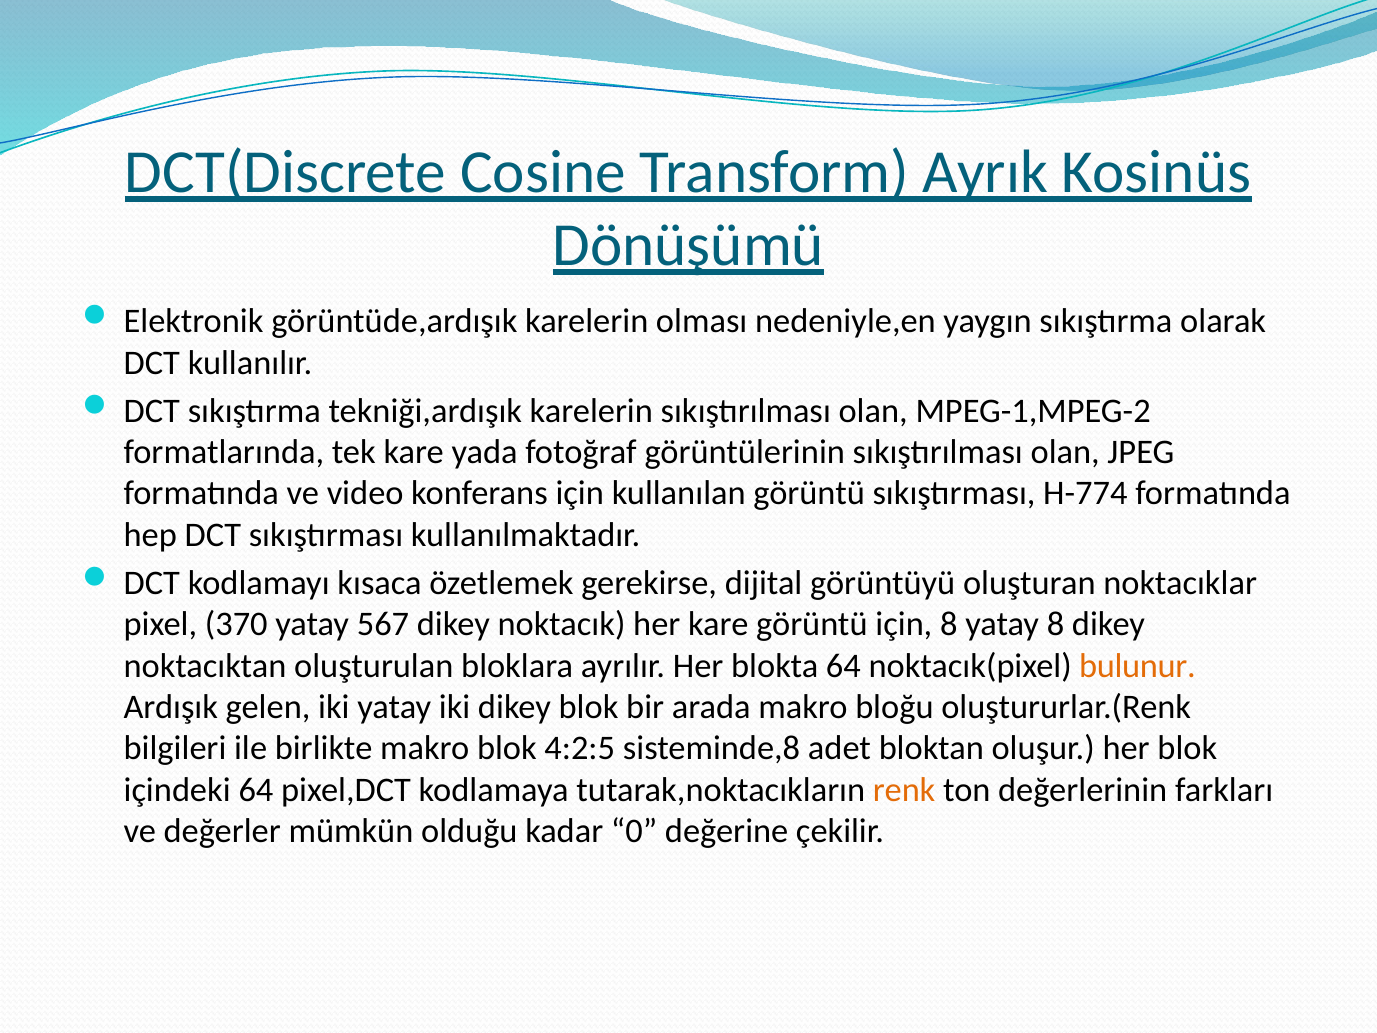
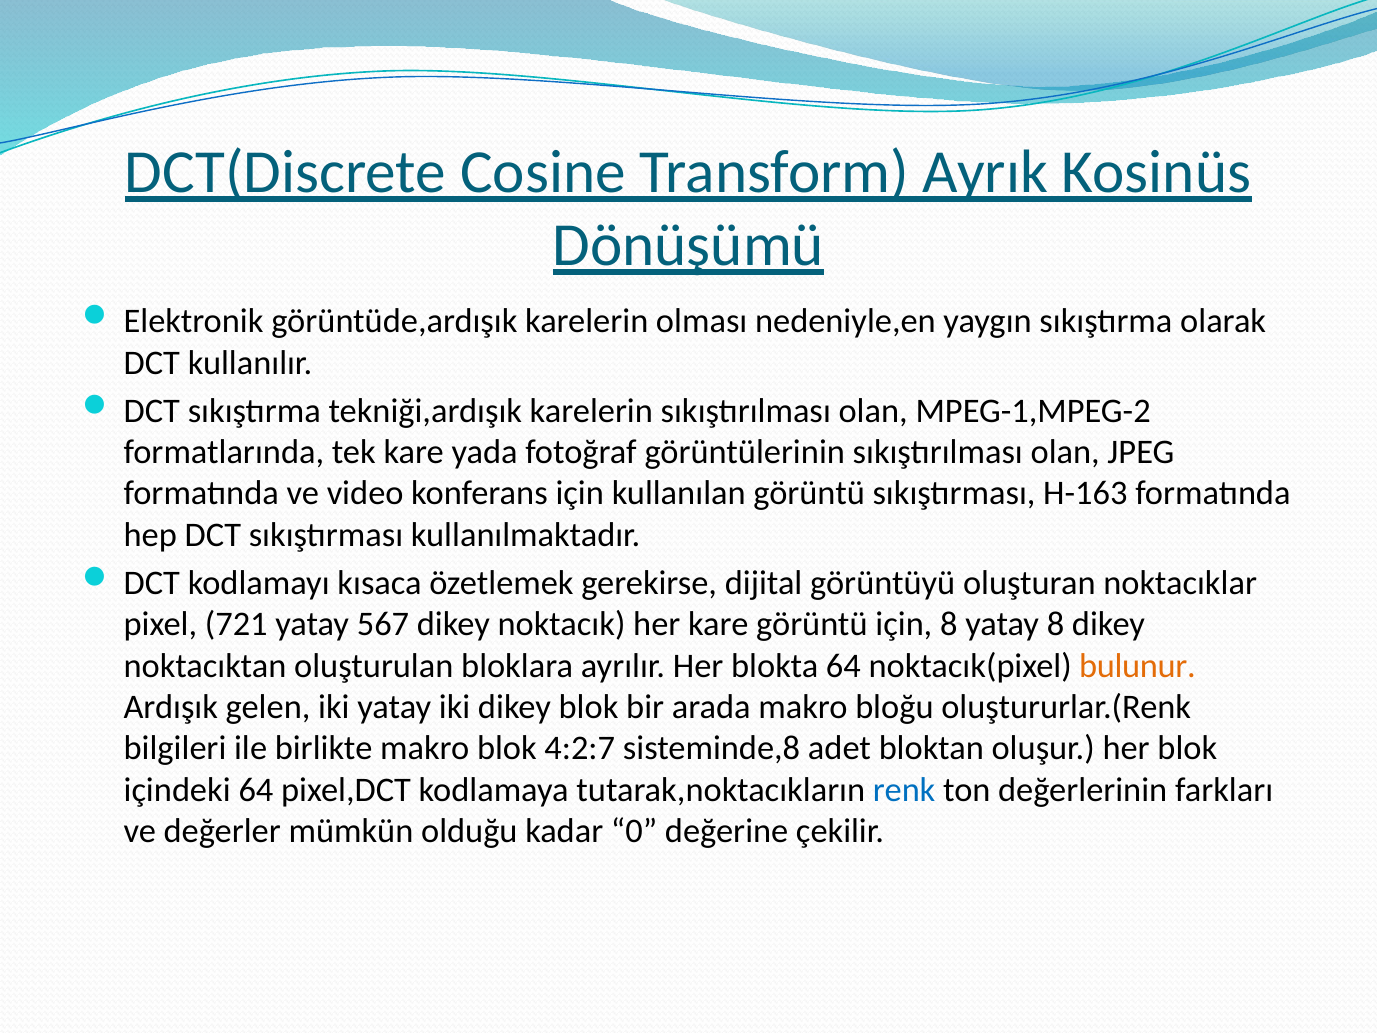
H-774: H-774 -> H-163
370: 370 -> 721
4:2:5: 4:2:5 -> 4:2:7
renk colour: orange -> blue
